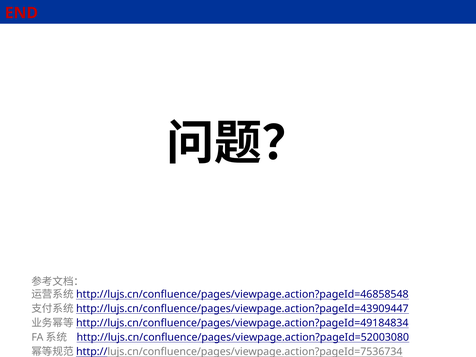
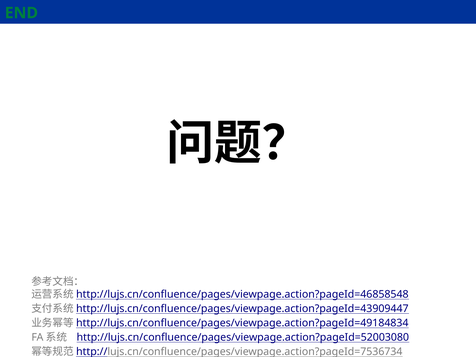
END colour: red -> green
